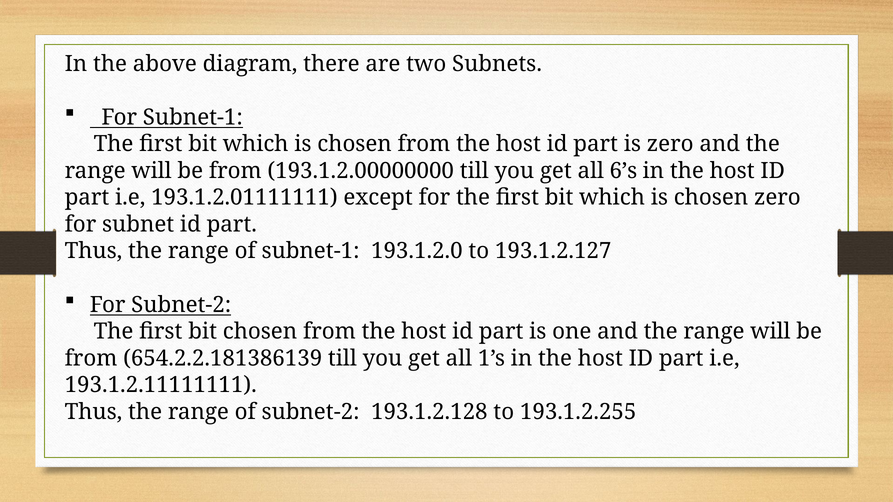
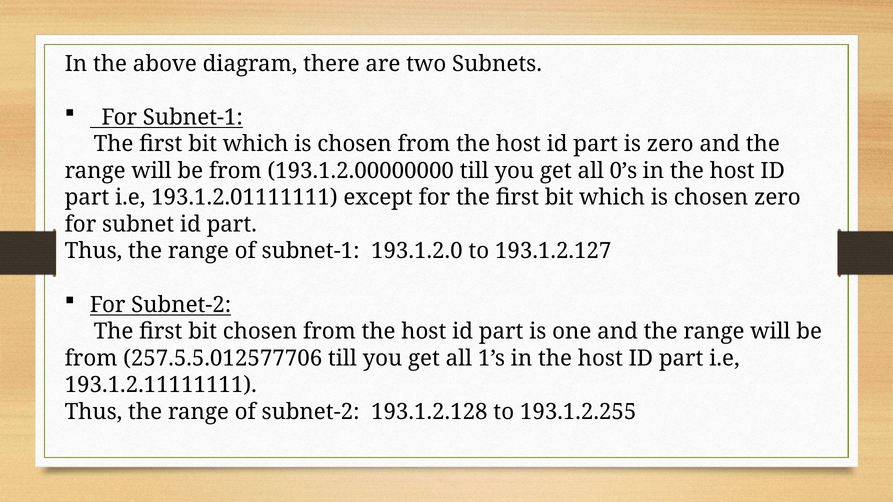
6’s: 6’s -> 0’s
654.2.2.181386139: 654.2.2.181386139 -> 257.5.5.012577706
